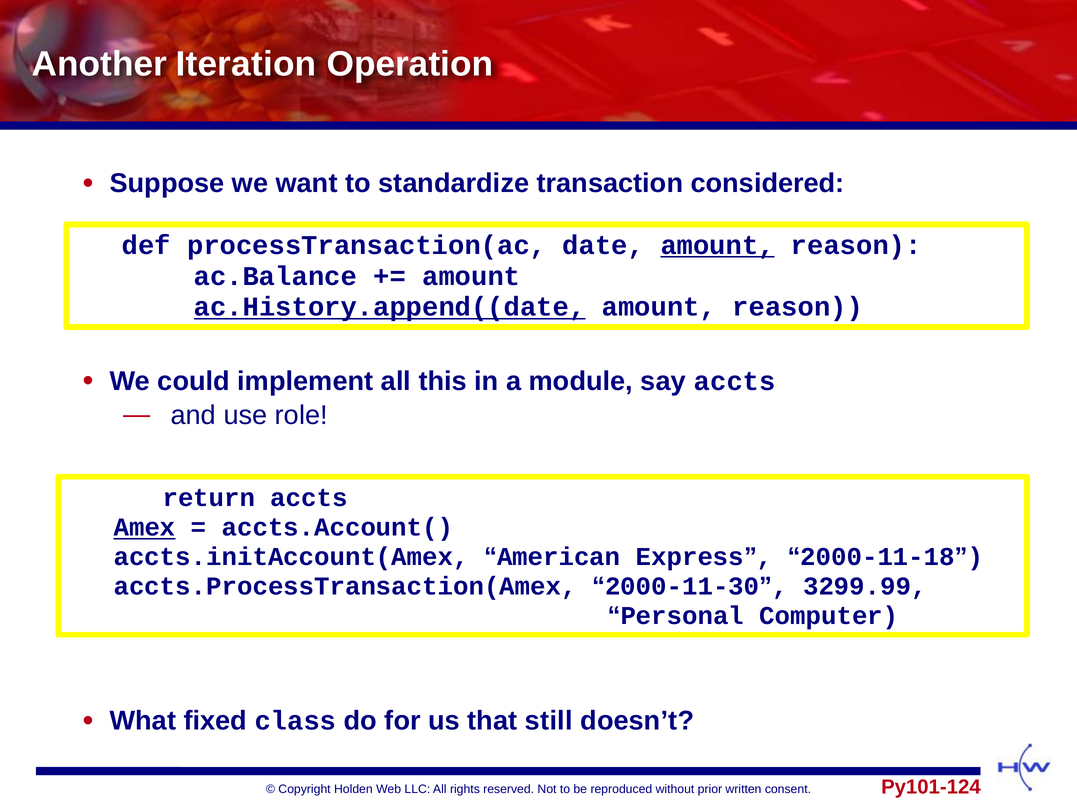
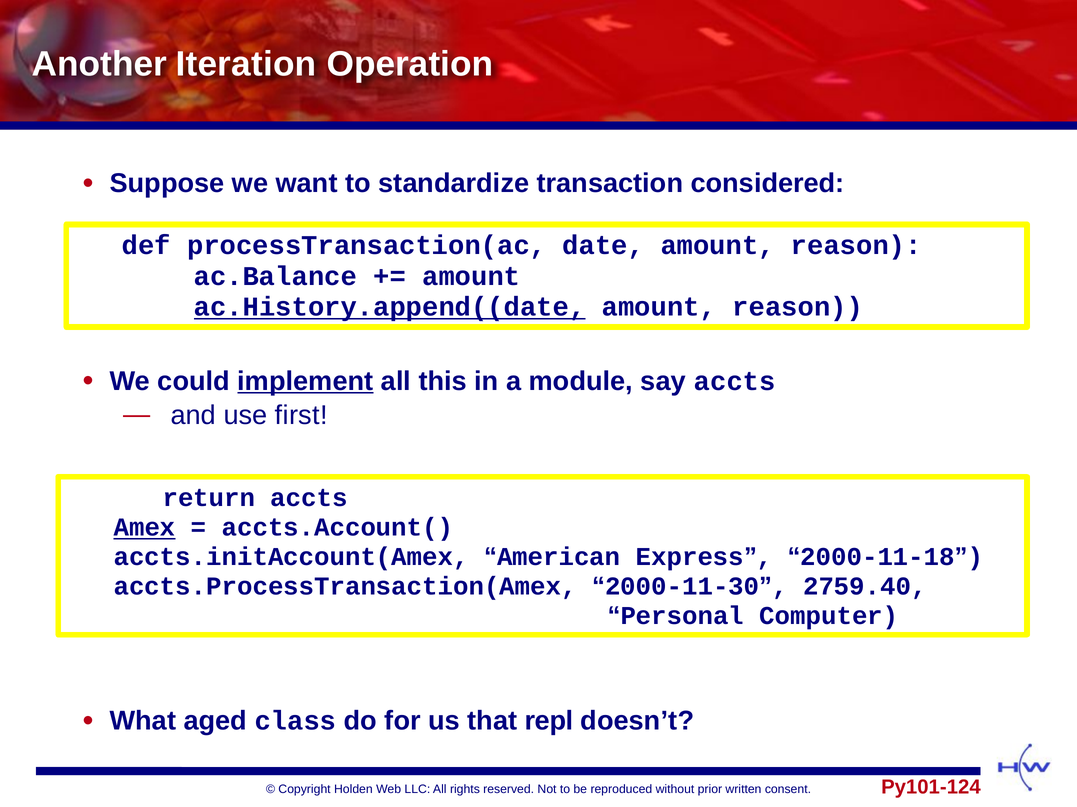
amount at (718, 245) underline: present -> none
implement underline: none -> present
role: role -> first
3299.99: 3299.99 -> 2759.40
fixed: fixed -> aged
still: still -> repl
